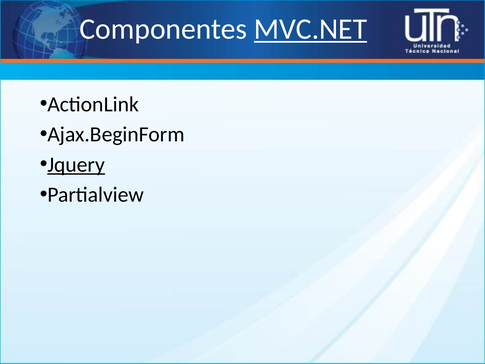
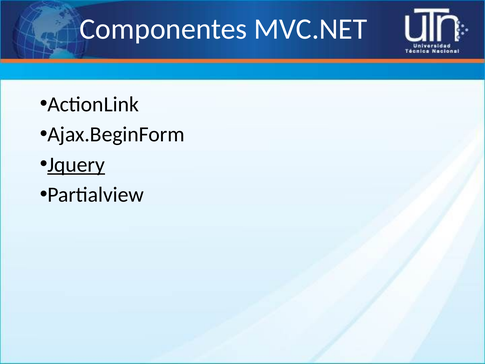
MVC.NET underline: present -> none
